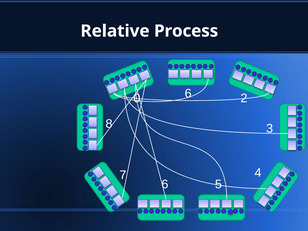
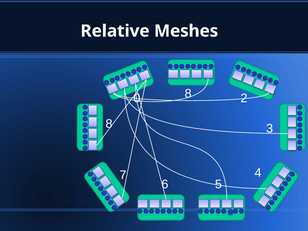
Process: Process -> Meshes
0 6: 6 -> 8
